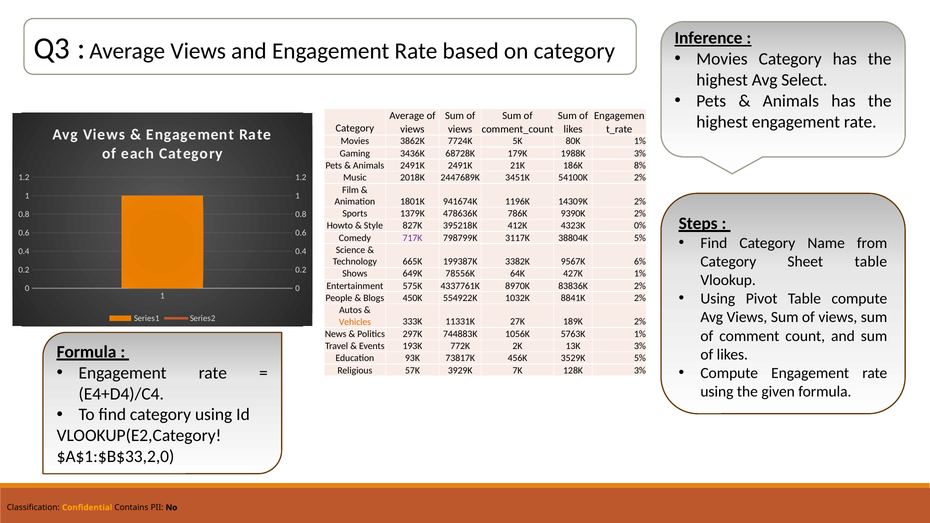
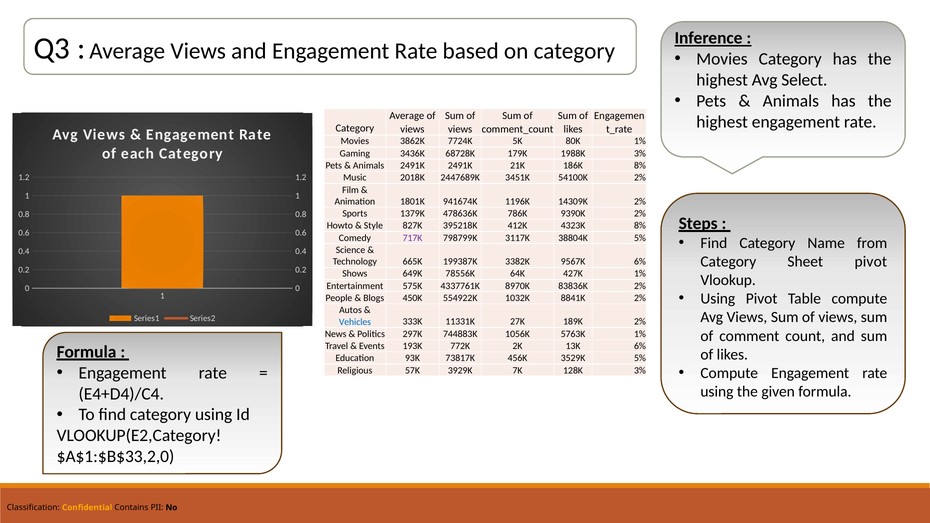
4323K 0%: 0% -> 8%
Sheet table: table -> pivot
Vehicles colour: orange -> blue
13K 3%: 3% -> 6%
